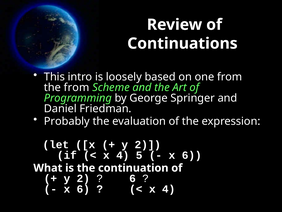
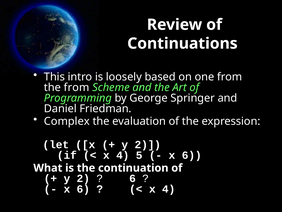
Probably: Probably -> Complex
